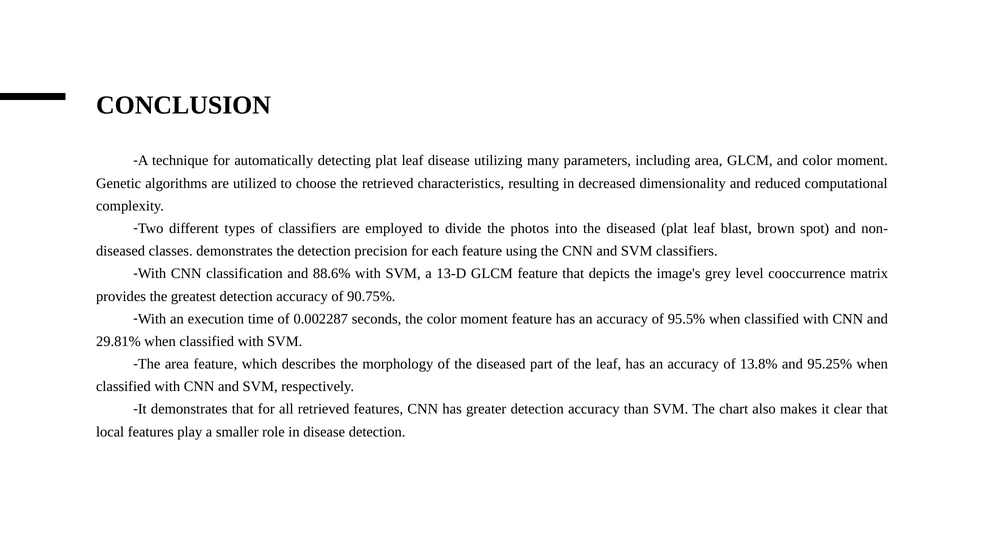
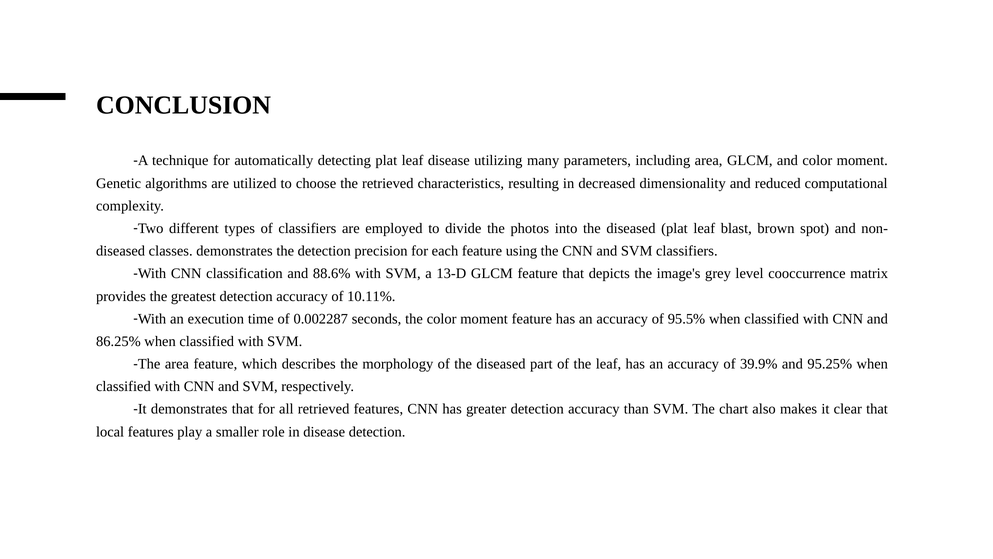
90.75%: 90.75% -> 10.11%
29.81%: 29.81% -> 86.25%
13.8%: 13.8% -> 39.9%
